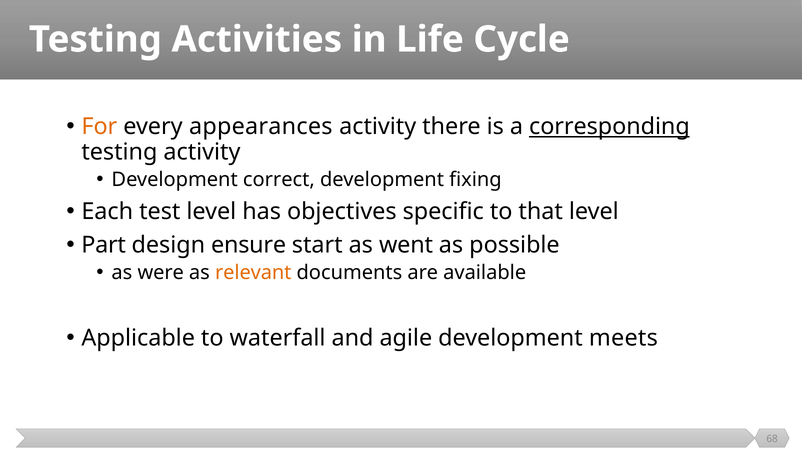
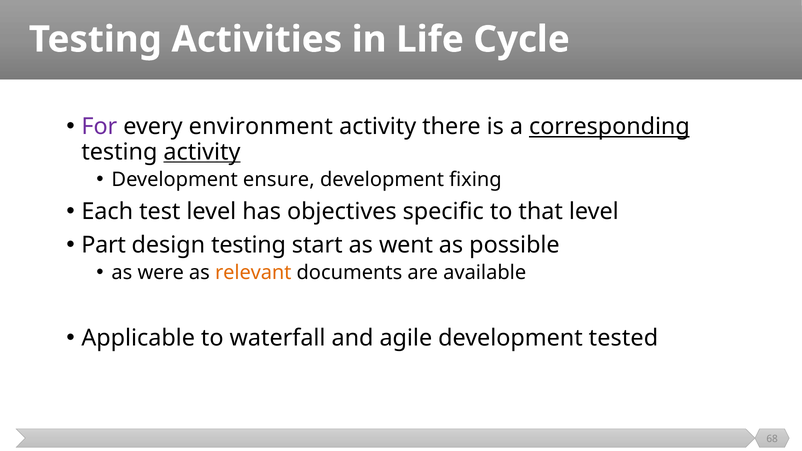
For colour: orange -> purple
appearances: appearances -> environment
activity at (202, 152) underline: none -> present
correct: correct -> ensure
design ensure: ensure -> testing
meets: meets -> tested
